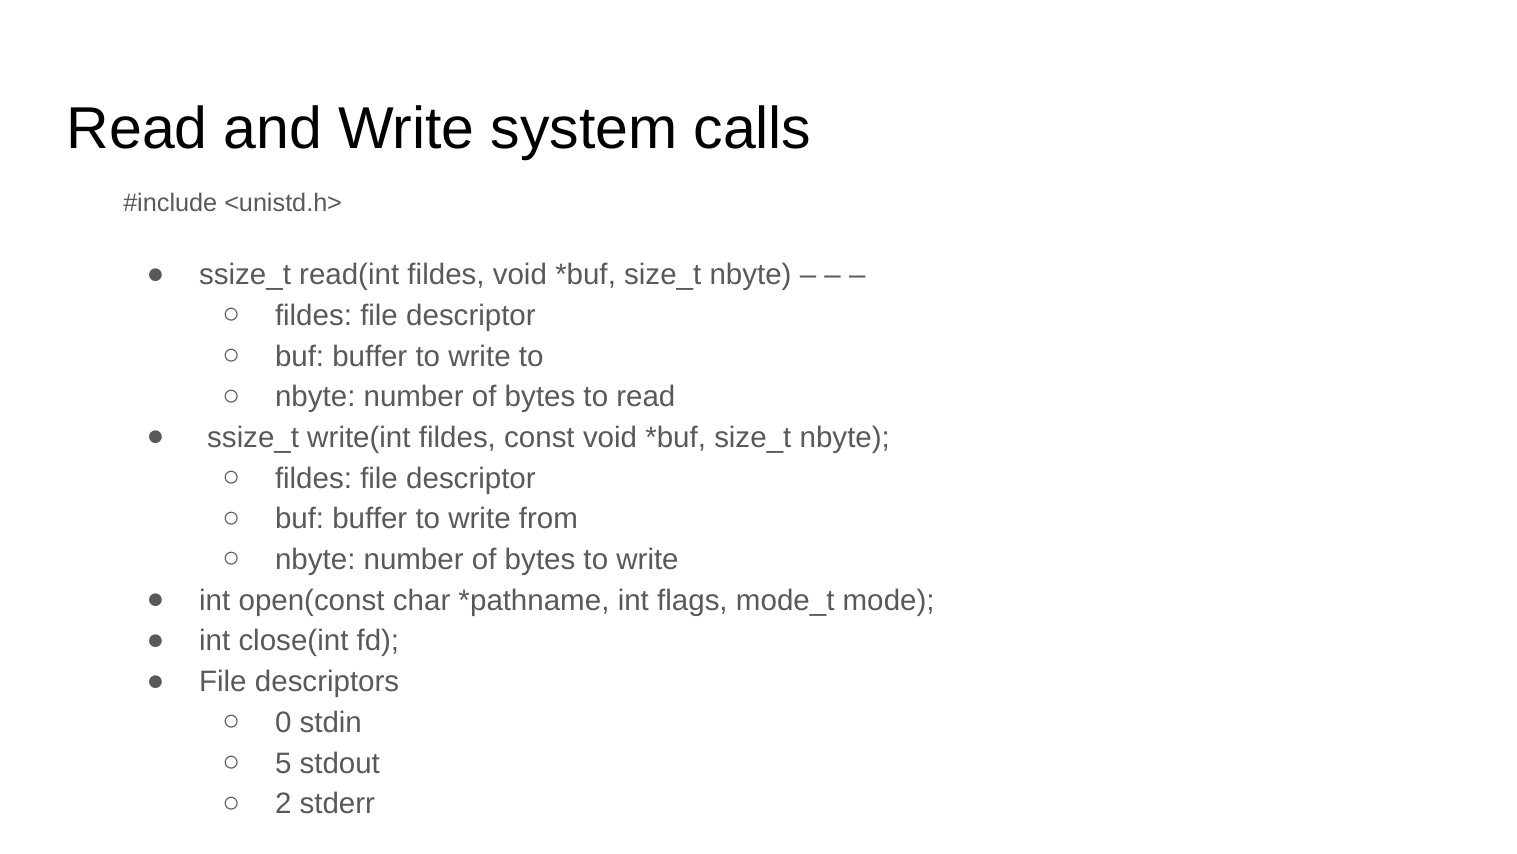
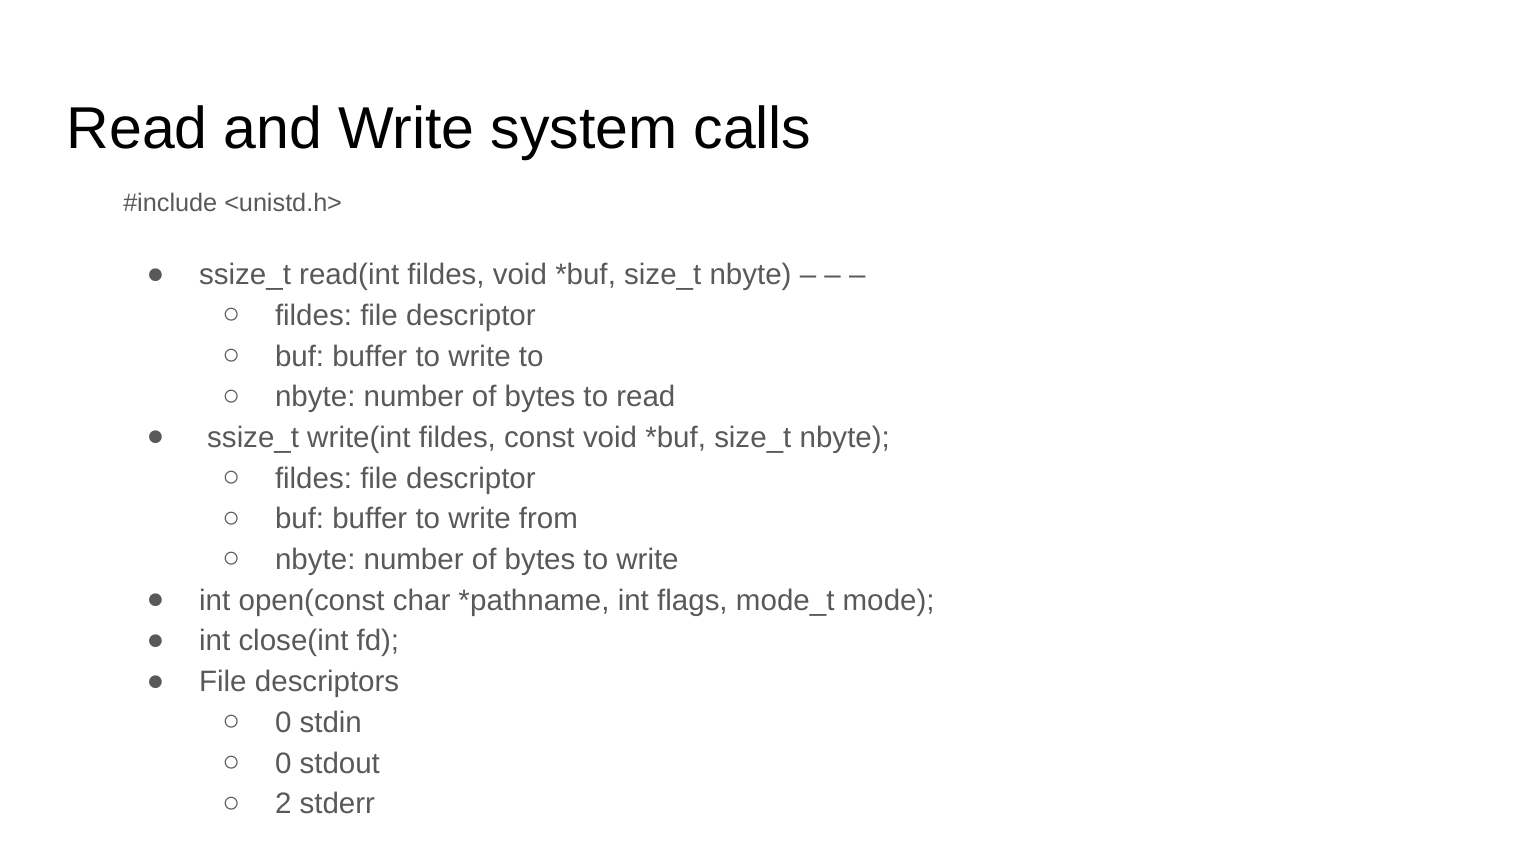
5 at (283, 763): 5 -> 0
